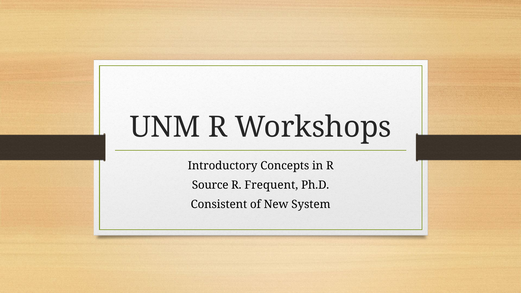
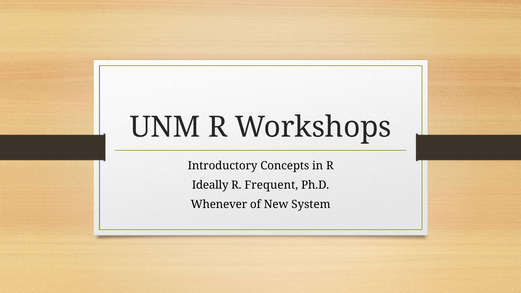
Source: Source -> Ideally
Consistent: Consistent -> Whenever
